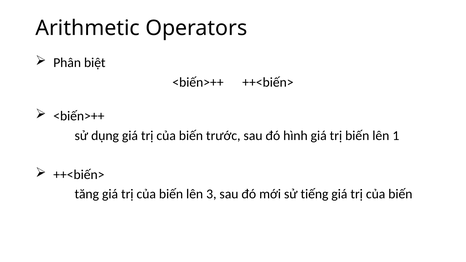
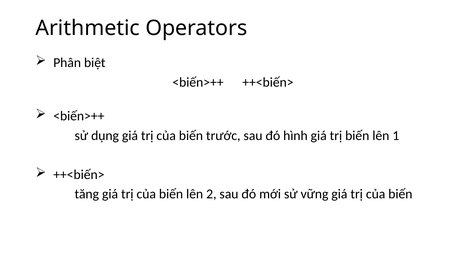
3: 3 -> 2
tiếng: tiếng -> vững
